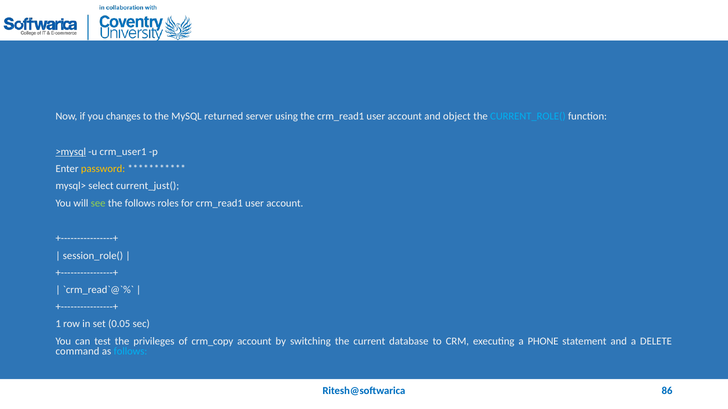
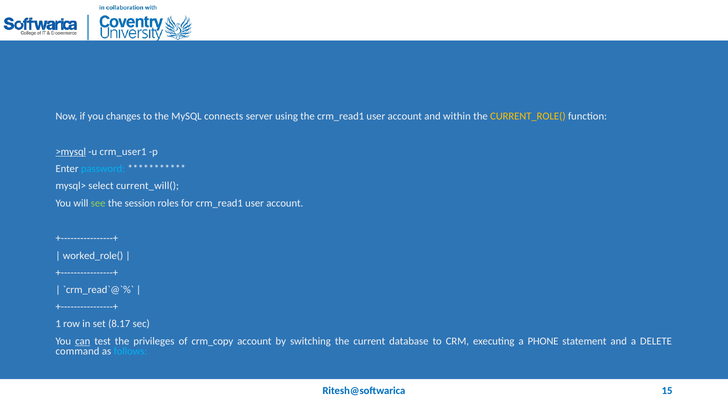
returned: returned -> connects
object: object -> within
CURRENT_ROLE( colour: light blue -> yellow
password colour: yellow -> light blue
current_just(: current_just( -> current_will(
the follows: follows -> session
session_role(: session_role( -> worked_role(
0.05: 0.05 -> 8.17
can underline: none -> present
86: 86 -> 15
